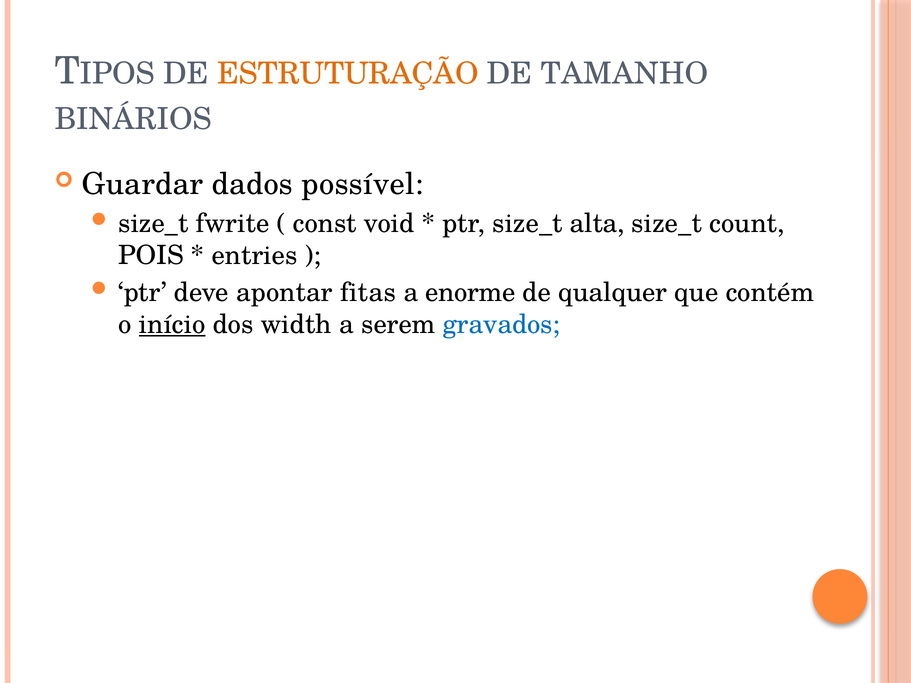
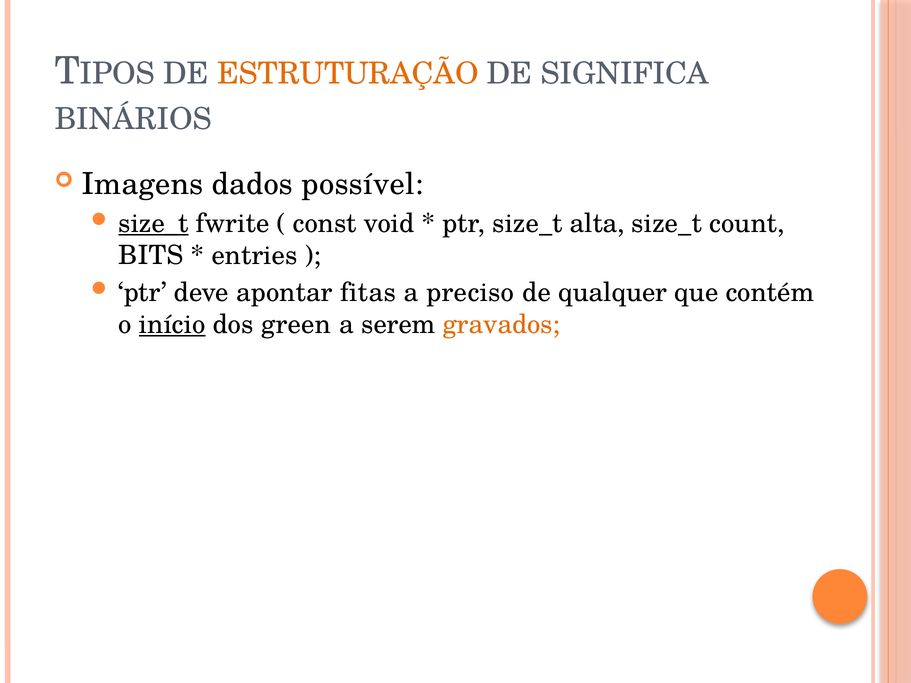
TAMANHO: TAMANHO -> SIGNIFICA
Guardar: Guardar -> Imagens
size_t at (153, 223) underline: none -> present
POIS: POIS -> BITS
enorme: enorme -> preciso
width: width -> green
gravados colour: blue -> orange
